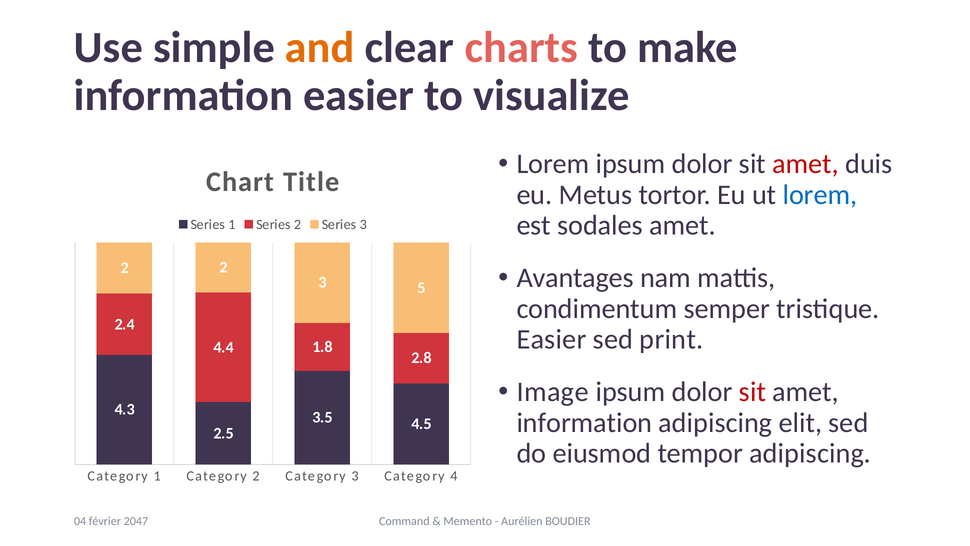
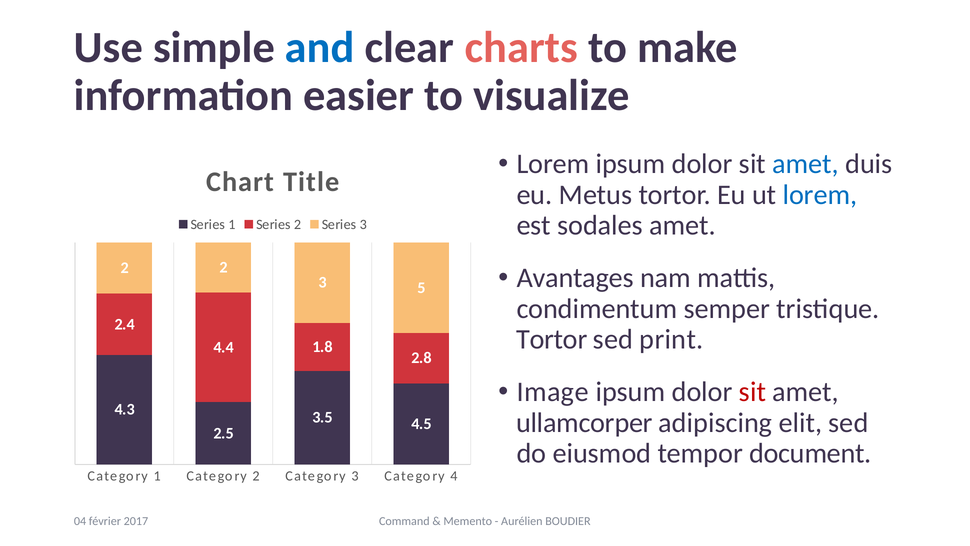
and colour: orange -> blue
amet at (806, 164) colour: red -> blue
Easier at (551, 339): Easier -> Tortor
information at (584, 422): information -> ullamcorper
tempor adipiscing: adipiscing -> document
2047: 2047 -> 2017
